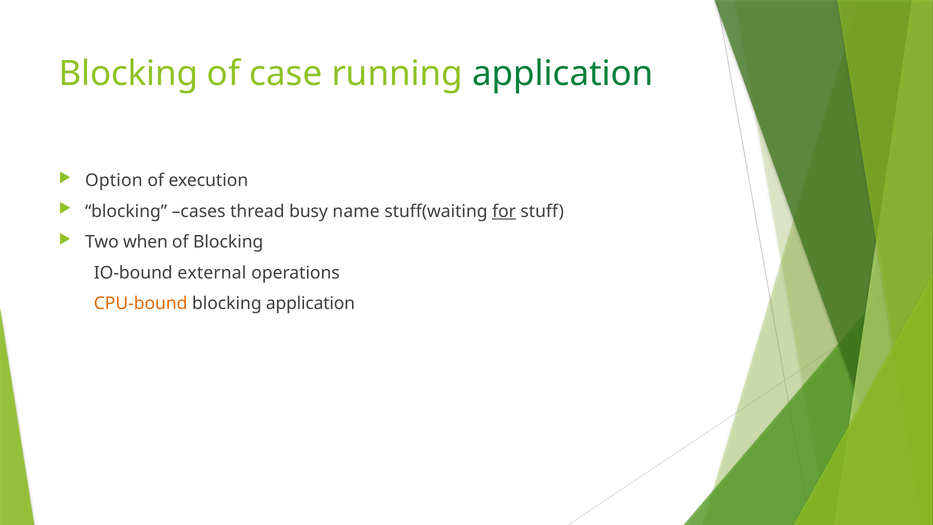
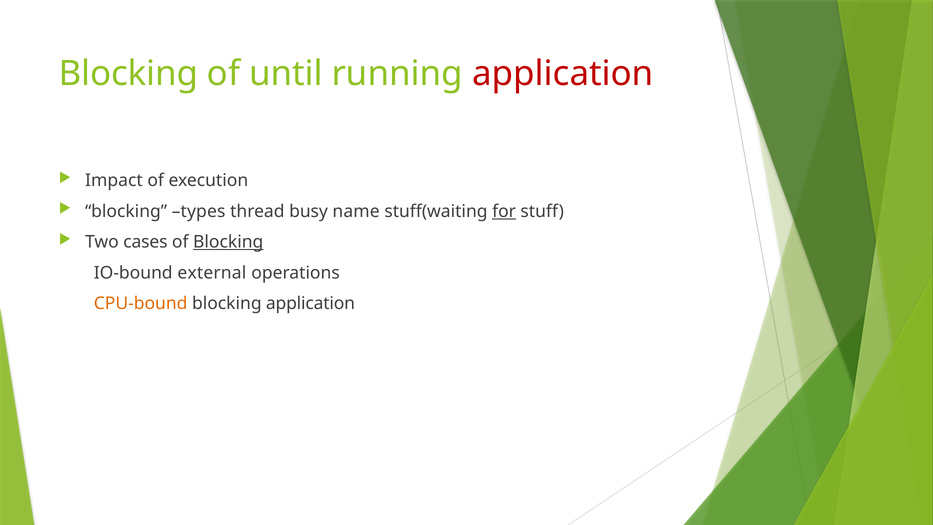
case: case -> until
application at (563, 74) colour: green -> red
Option: Option -> Impact
cases: cases -> types
when: when -> cases
Blocking at (228, 242) underline: none -> present
